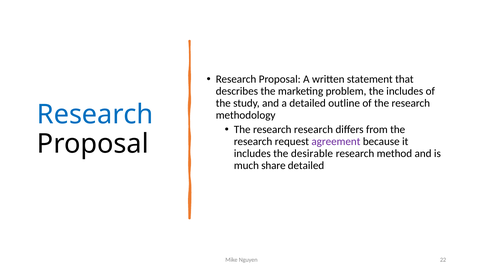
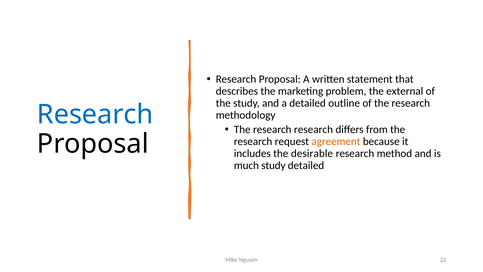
the includes: includes -> external
agreement colour: purple -> orange
much share: share -> study
